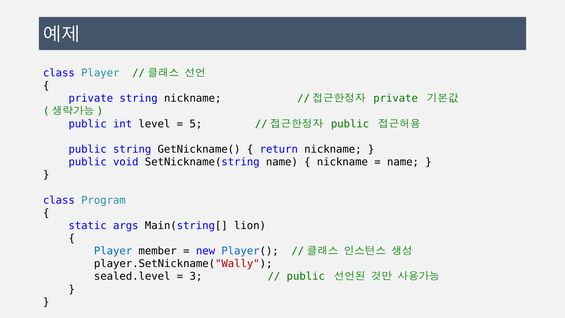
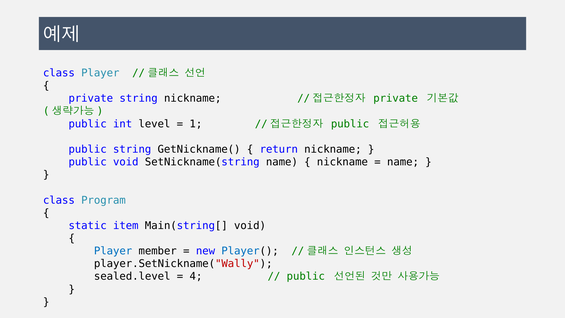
5: 5 -> 1
args: args -> item
Main(string[ lion: lion -> void
3: 3 -> 4
